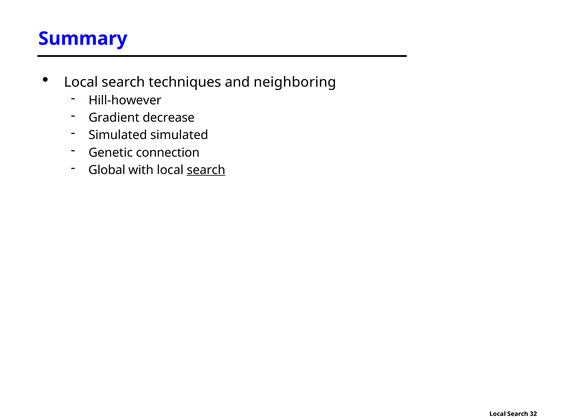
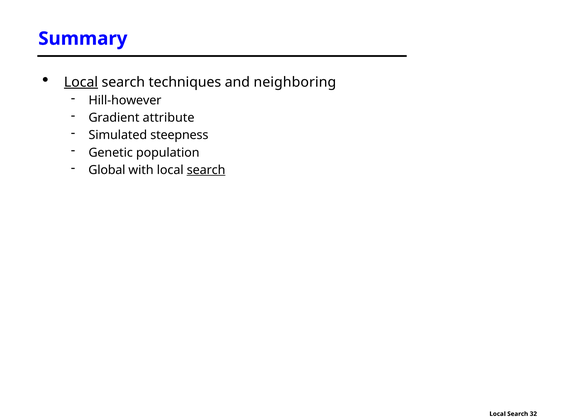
Local at (81, 82) underline: none -> present
decrease: decrease -> attribute
Simulated simulated: simulated -> steepness
connection: connection -> population
